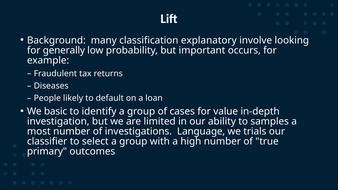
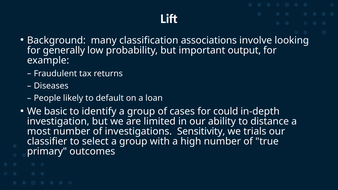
explanatory: explanatory -> associations
occurs: occurs -> output
value: value -> could
samples: samples -> distance
Language: Language -> Sensitivity
